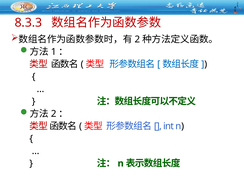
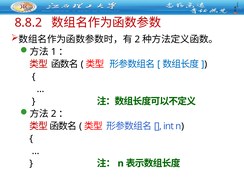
8.3.3: 8.3.3 -> 8.8.2
